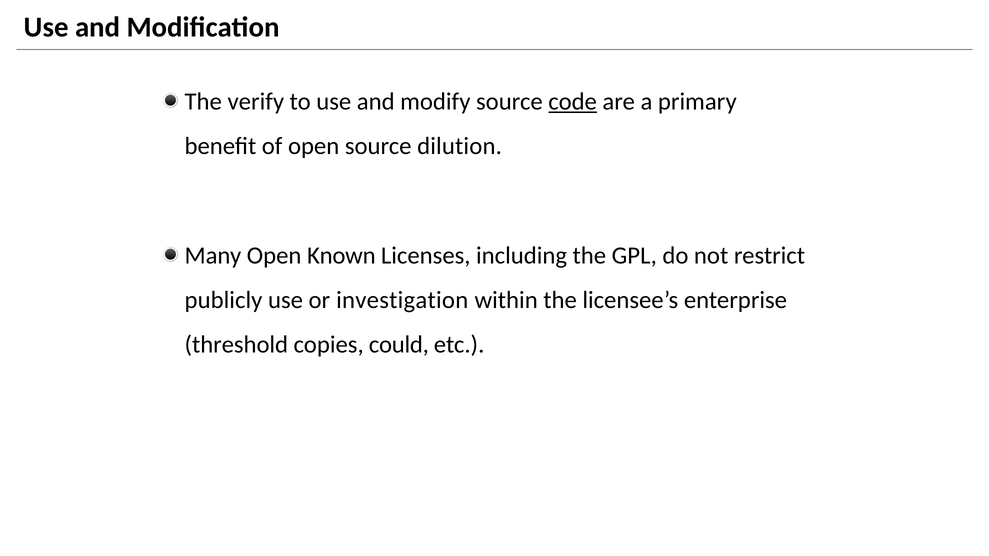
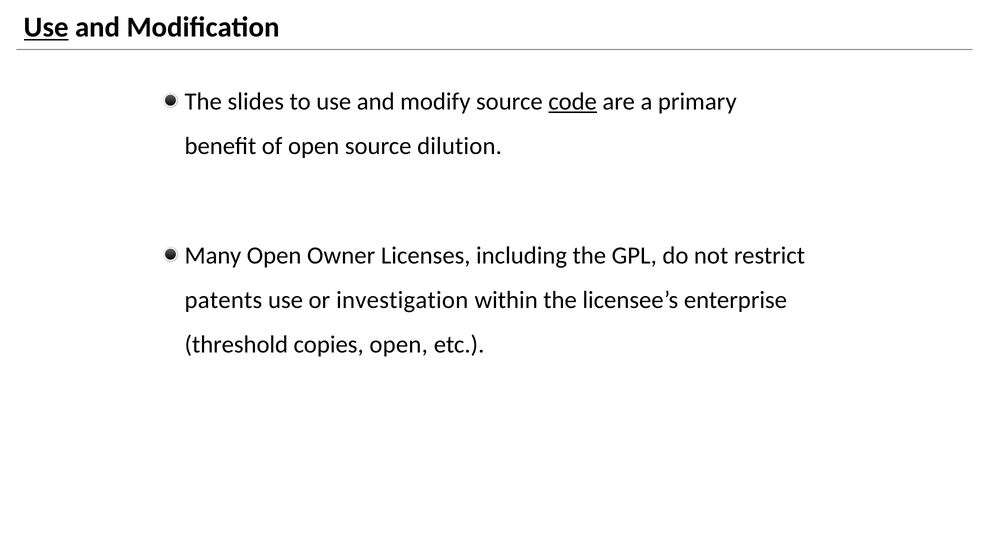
Use at (46, 27) underline: none -> present
verify: verify -> slides
Known: Known -> Owner
publicly: publicly -> patents
copies could: could -> open
